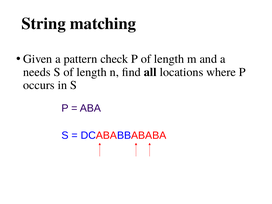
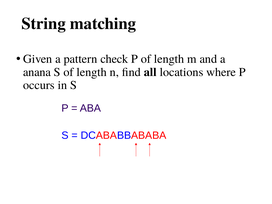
needs: needs -> anana
